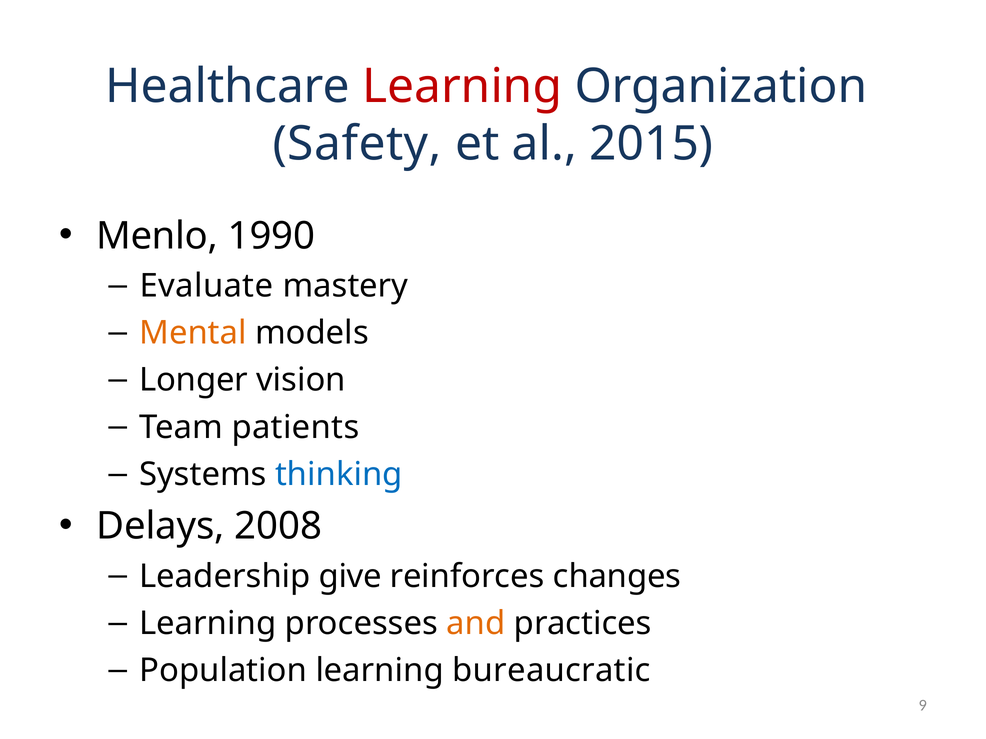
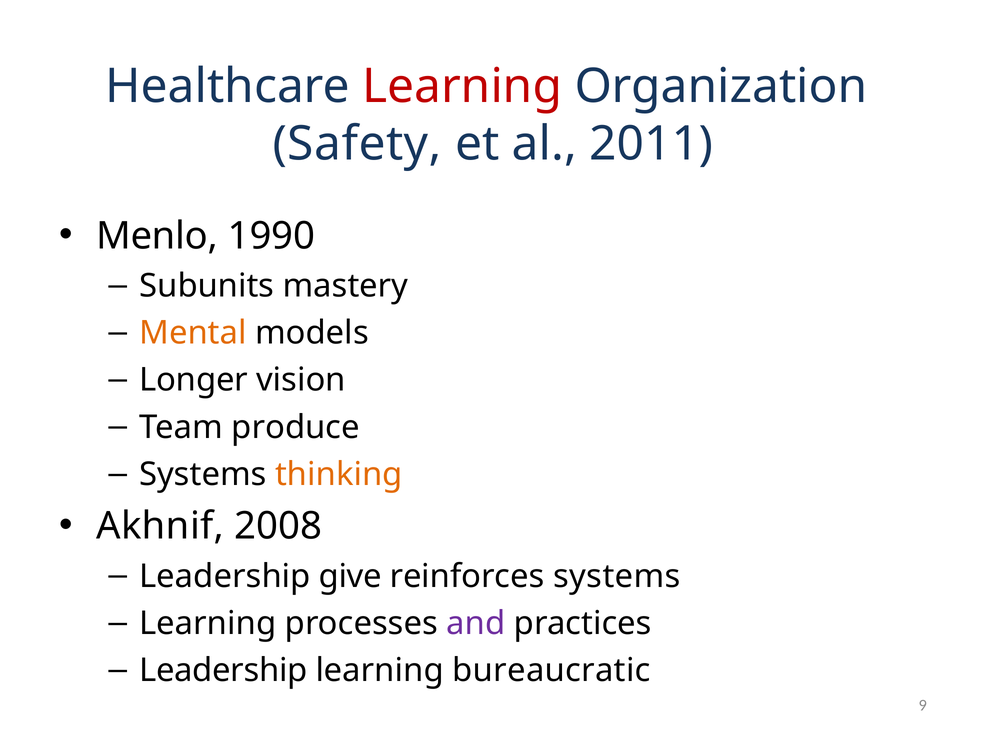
2015: 2015 -> 2011
Evaluate: Evaluate -> Subunits
patients: patients -> produce
thinking colour: blue -> orange
Delays: Delays -> Akhnif
reinforces changes: changes -> systems
and colour: orange -> purple
Population at (223, 671): Population -> Leadership
